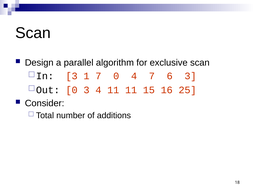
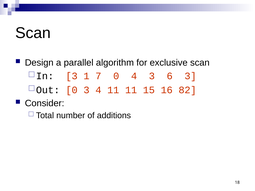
4 7: 7 -> 3
25: 25 -> 82
